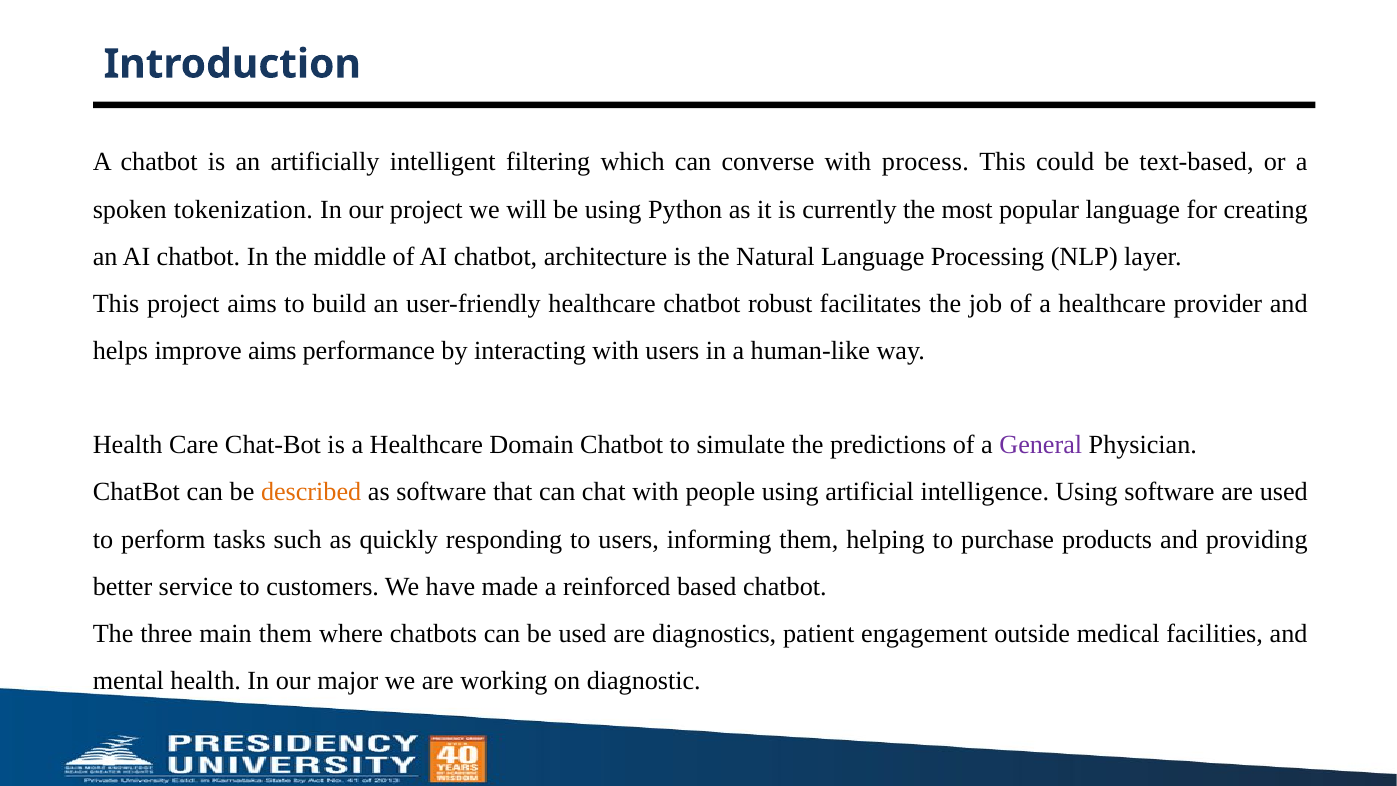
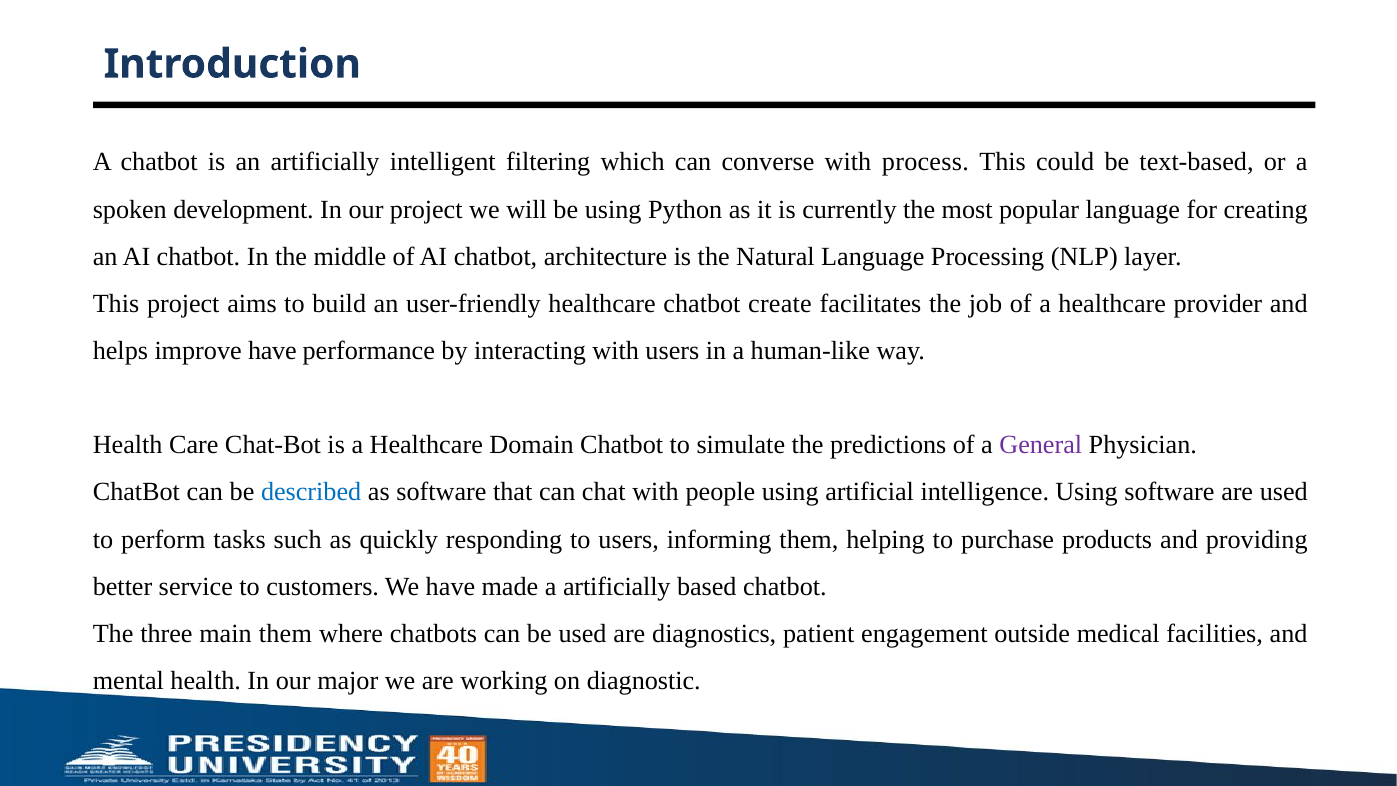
tokenization: tokenization -> development
robust: robust -> create
improve aims: aims -> have
described colour: orange -> blue
a reinforced: reinforced -> artificially
